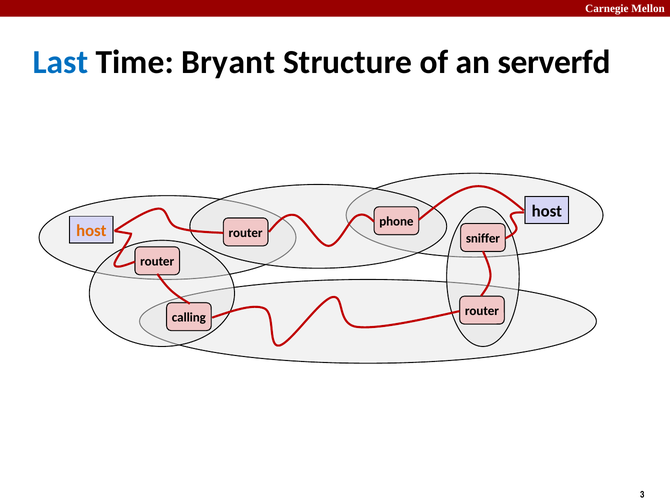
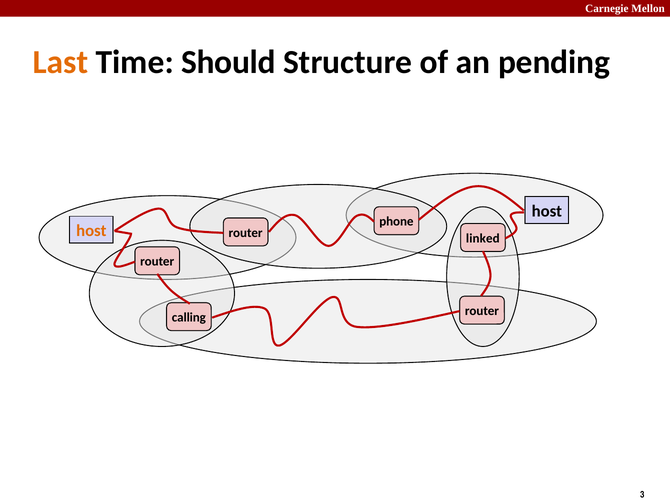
Last colour: blue -> orange
Bryant: Bryant -> Should
serverfd: serverfd -> pending
sniffer: sniffer -> linked
